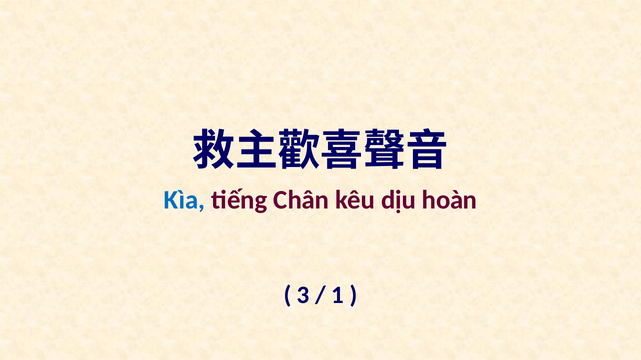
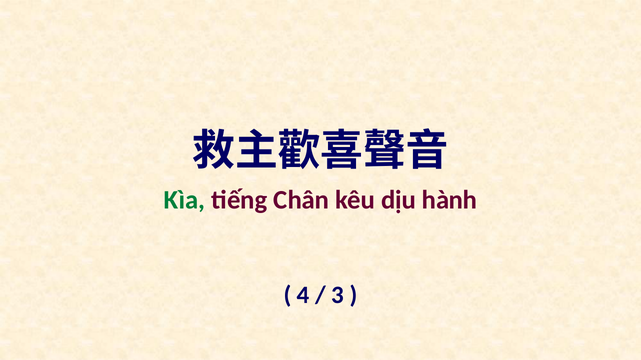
Kìa colour: blue -> green
hoàn: hoàn -> hành
3: 3 -> 4
1: 1 -> 3
